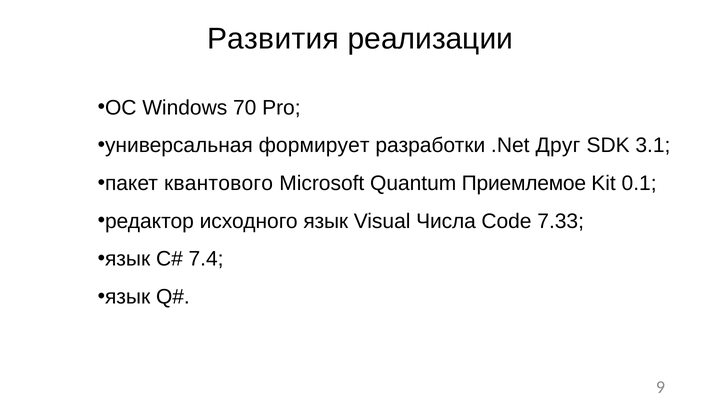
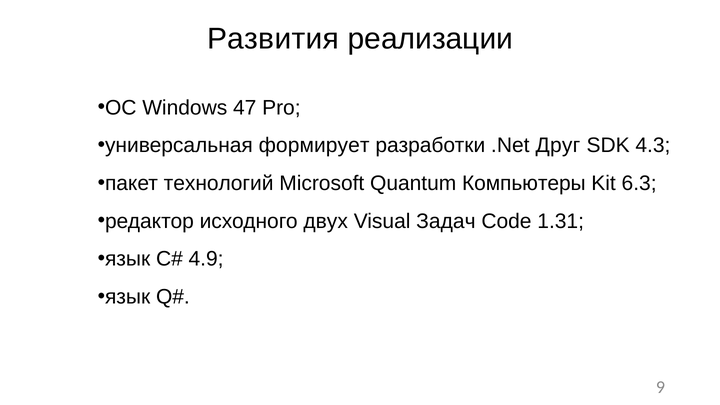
70: 70 -> 47
3.1: 3.1 -> 4.3
квантового: квантового -> технологий
Приемлемое: Приемлемое -> Компьютеры
0.1: 0.1 -> 6.3
исходного язык: язык -> двух
Числа: Числа -> Задач
7.33: 7.33 -> 1.31
7.4: 7.4 -> 4.9
